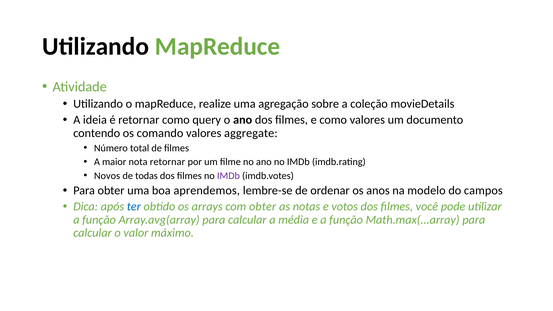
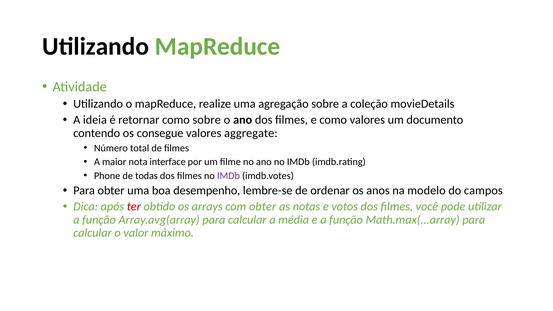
como query: query -> sobre
comando: comando -> consegue
nota retornar: retornar -> interface
Novos: Novos -> Phone
aprendemos: aprendemos -> desempenho
ter colour: blue -> red
